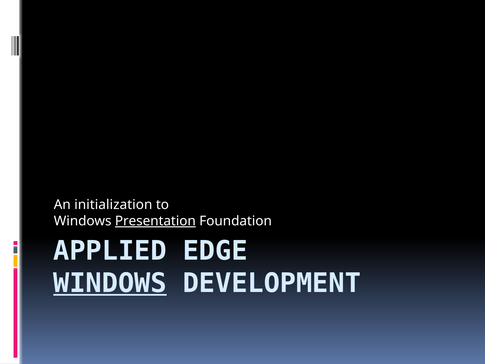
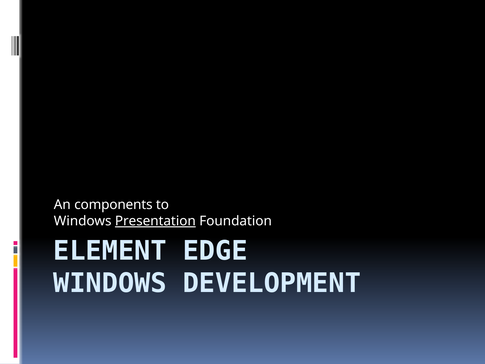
initialization: initialization -> components
APPLIED: APPLIED -> ELEMENT
WINDOWS at (110, 283) underline: present -> none
